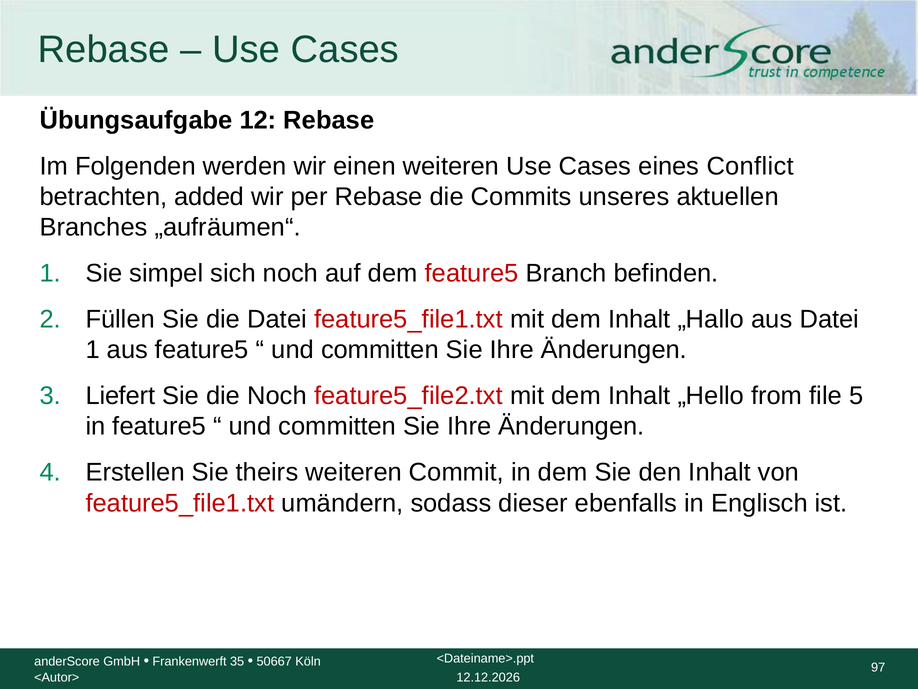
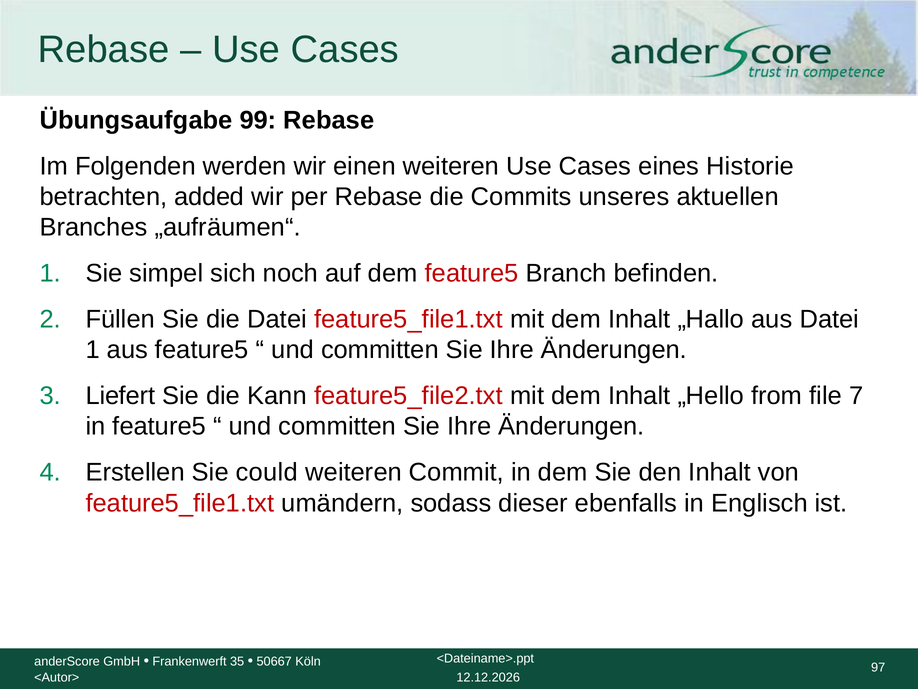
12: 12 -> 99
Conflict: Conflict -> Historie
die Noch: Noch -> Kann
5: 5 -> 7
theirs: theirs -> could
